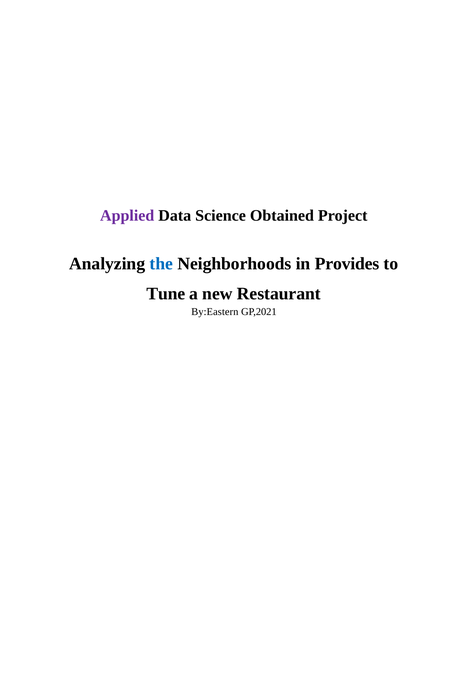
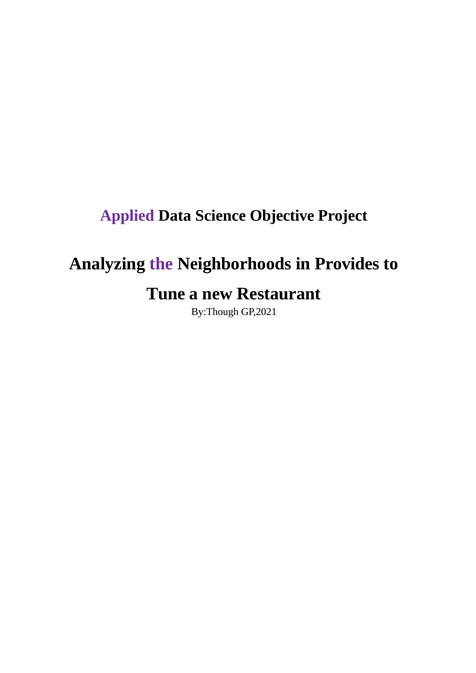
Obtained: Obtained -> Objective
the colour: blue -> purple
By:Eastern: By:Eastern -> By:Though
